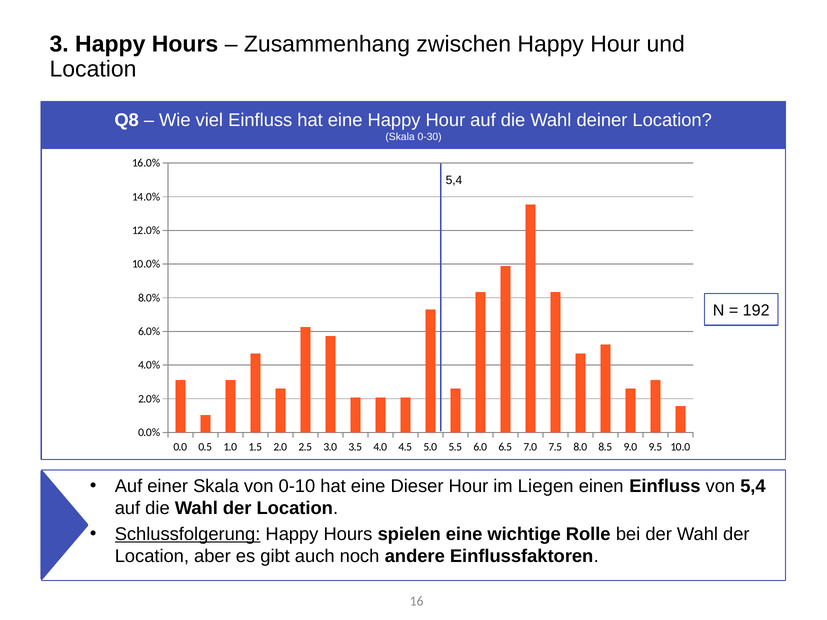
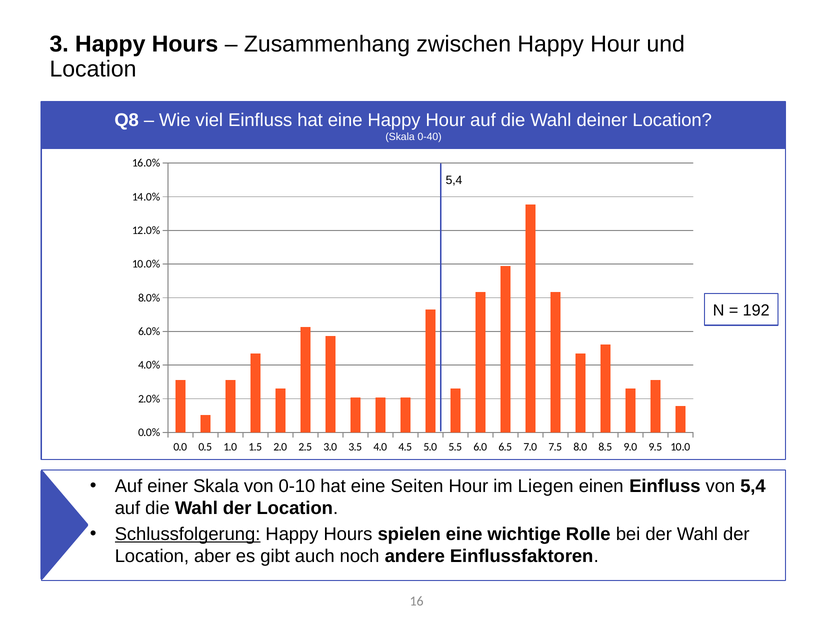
0-30: 0-30 -> 0-40
Dieser: Dieser -> Seiten
